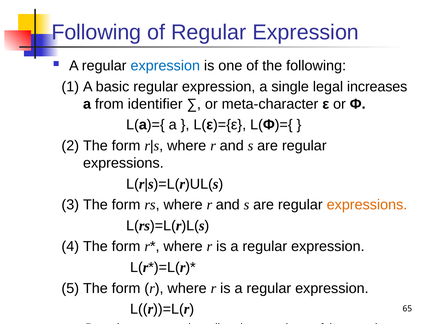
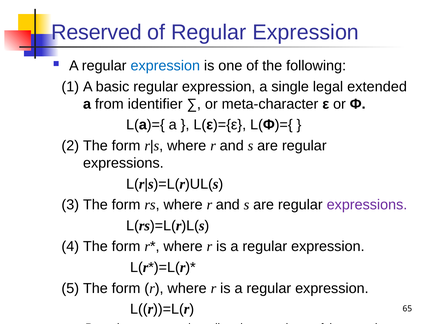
Following at (96, 32): Following -> Reserved
increases: increases -> extended
expressions at (367, 204) colour: orange -> purple
